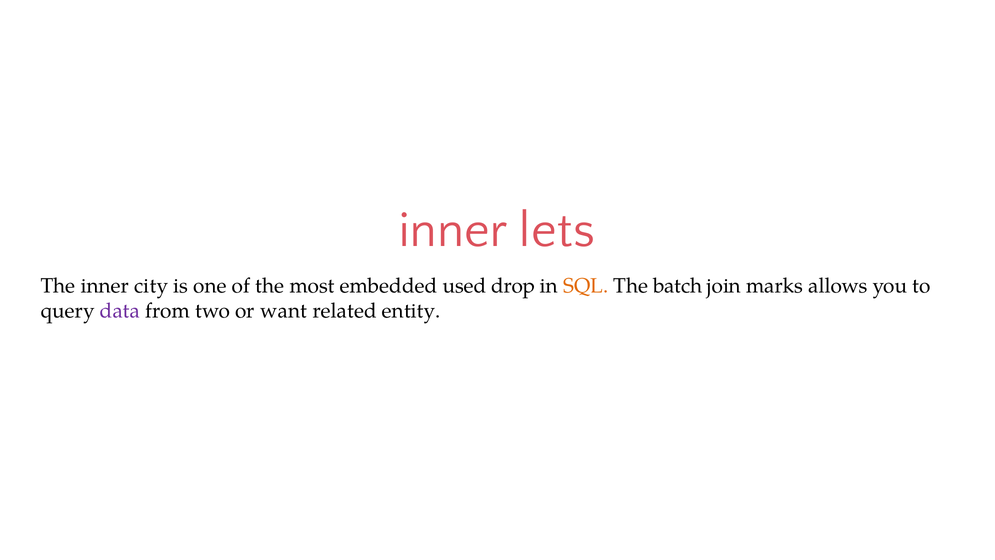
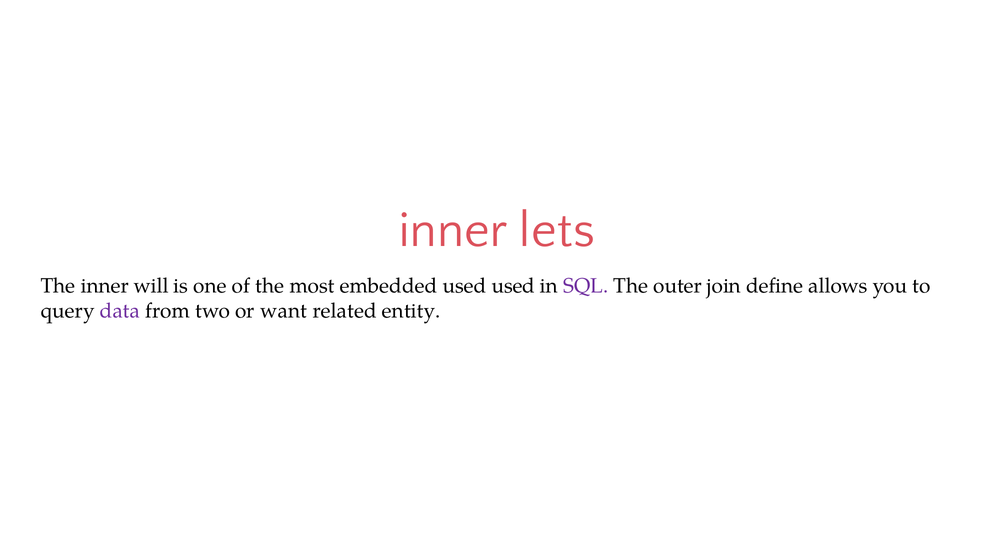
city: city -> will
used drop: drop -> used
SQL colour: orange -> purple
batch: batch -> outer
marks: marks -> define
